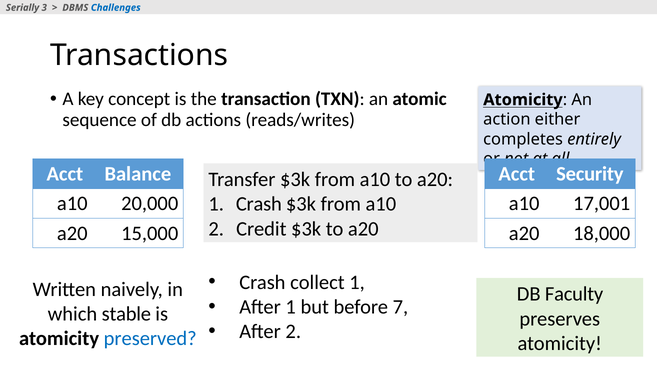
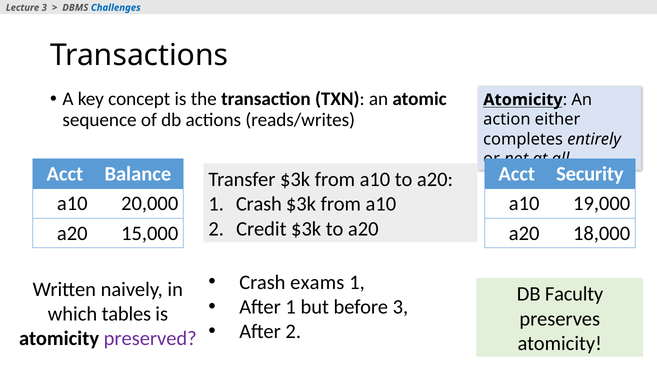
Serially: Serially -> Lecture
17,001: 17,001 -> 19,000
collect: collect -> exams
before 7: 7 -> 3
stable: stable -> tables
preserved colour: blue -> purple
